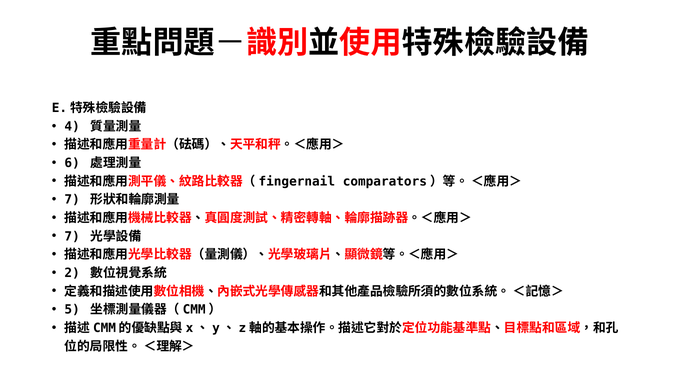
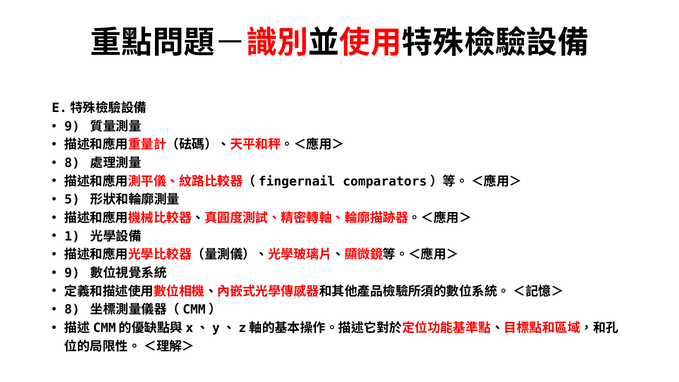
4 at (72, 126): 4 -> 9
6 at (72, 163): 6 -> 8
7 at (72, 200): 7 -> 5
7 at (72, 236): 7 -> 1
2 at (72, 273): 2 -> 9
5 at (72, 310): 5 -> 8
